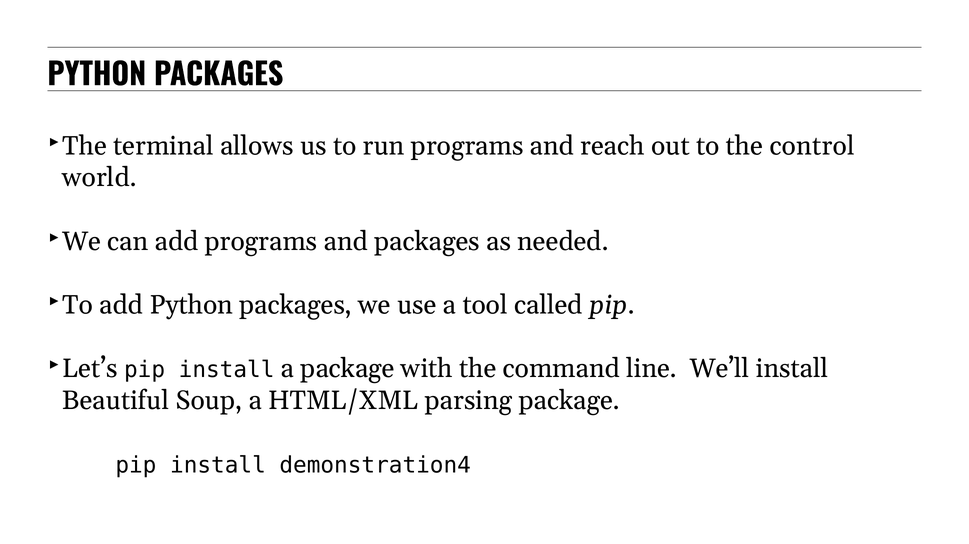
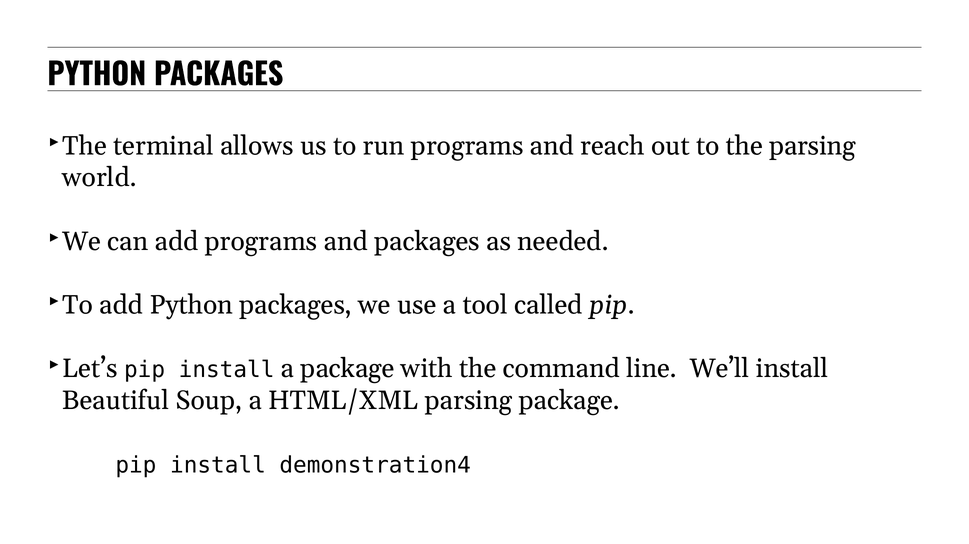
the control: control -> parsing
